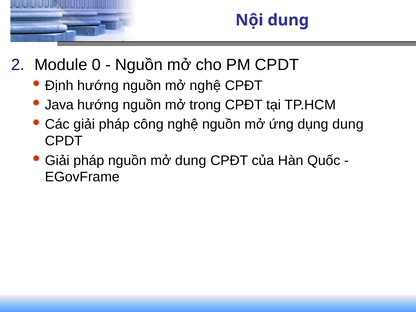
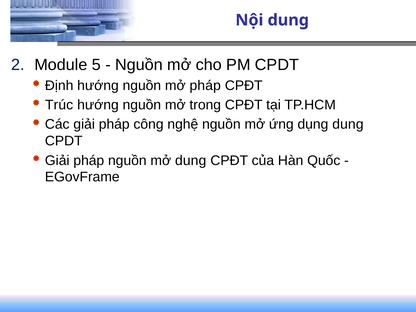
0: 0 -> 5
mở nghệ: nghệ -> pháp
Java: Java -> Trúc
